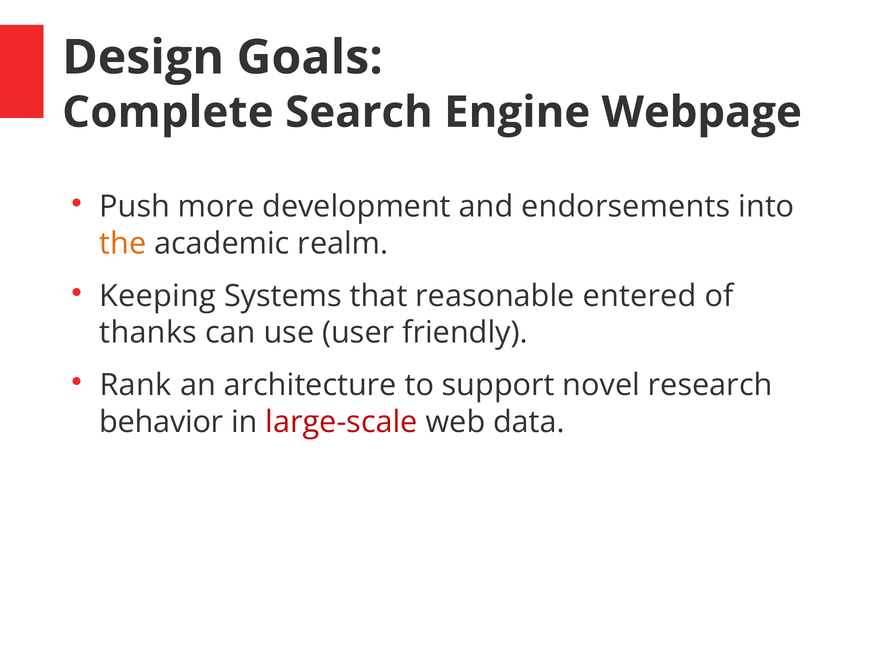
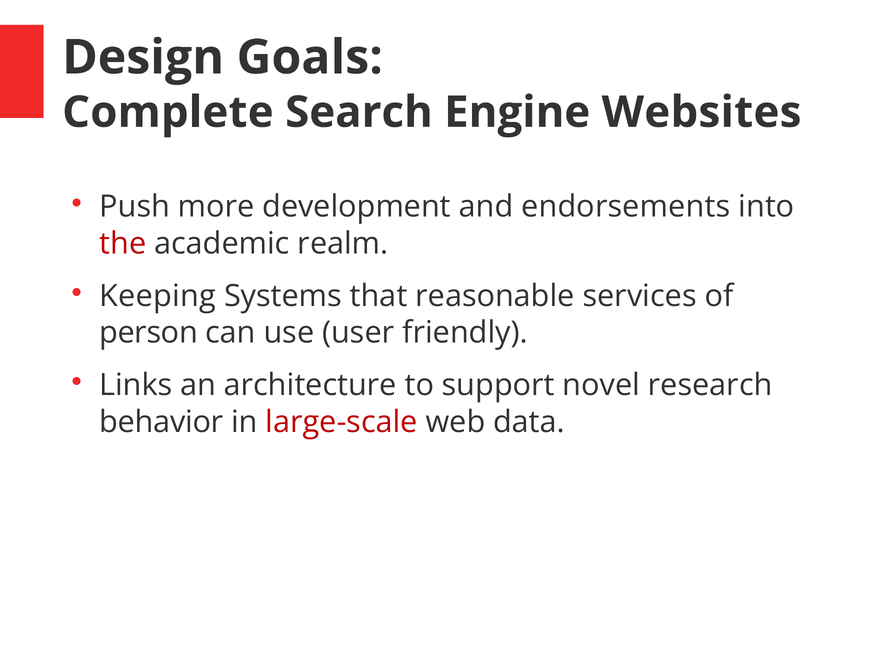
Webpage: Webpage -> Websites
the colour: orange -> red
entered: entered -> services
thanks: thanks -> person
Rank: Rank -> Links
